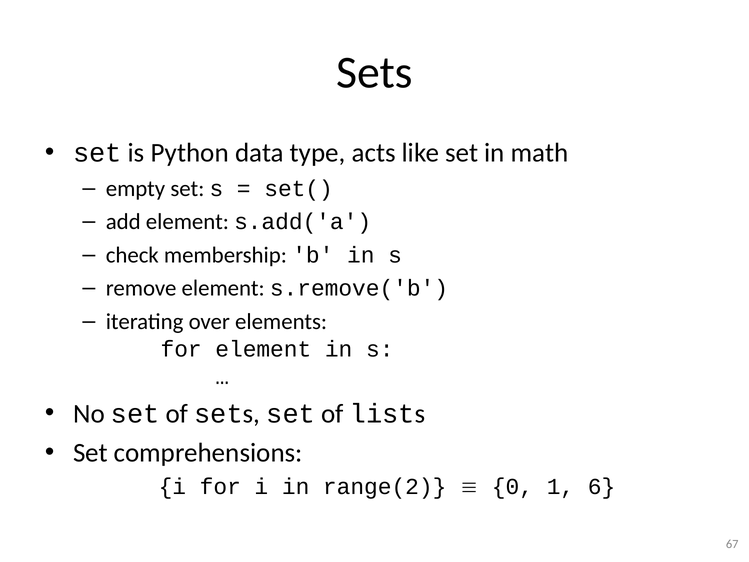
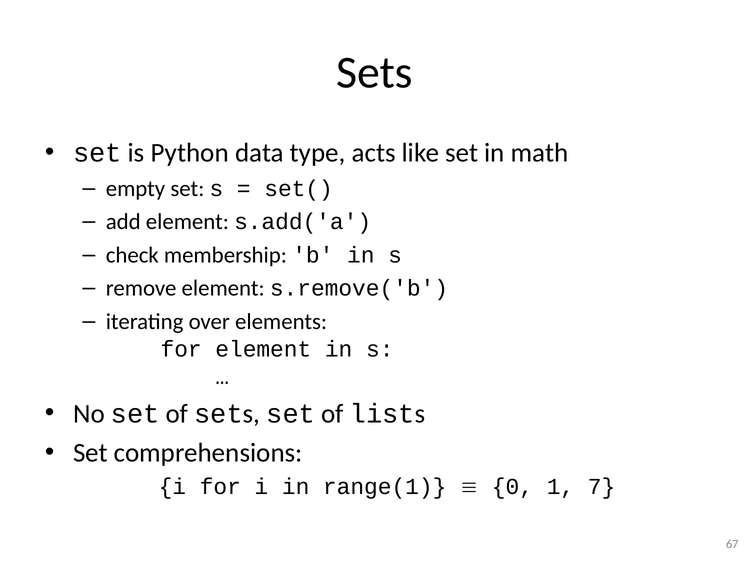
range(2: range(2 -> range(1
6: 6 -> 7
